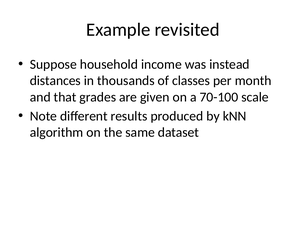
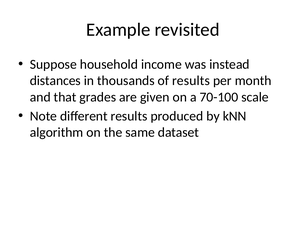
of classes: classes -> results
